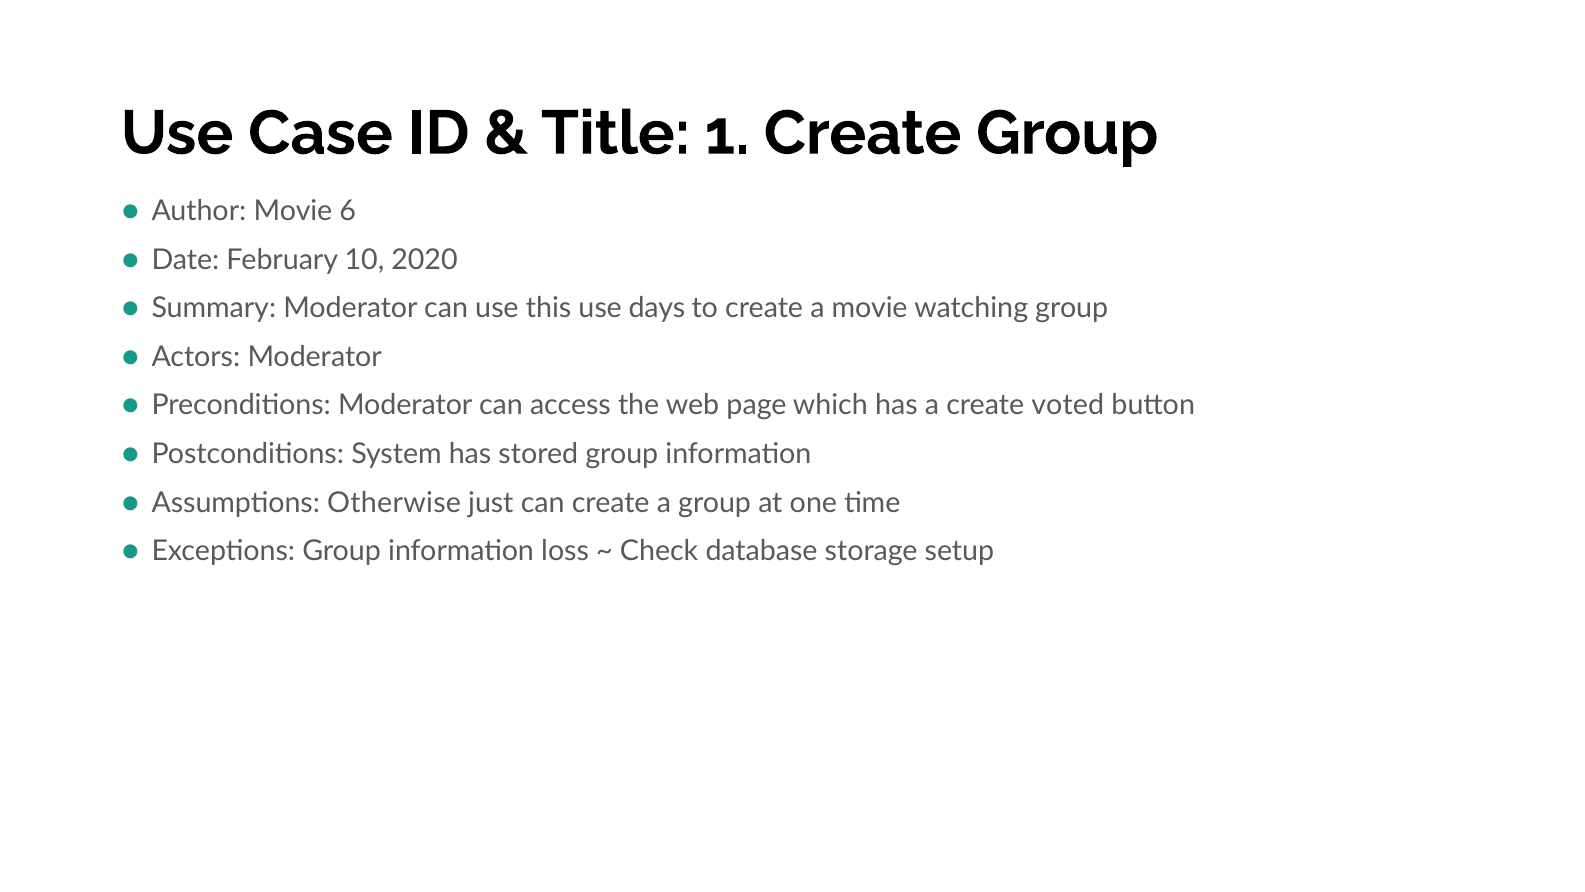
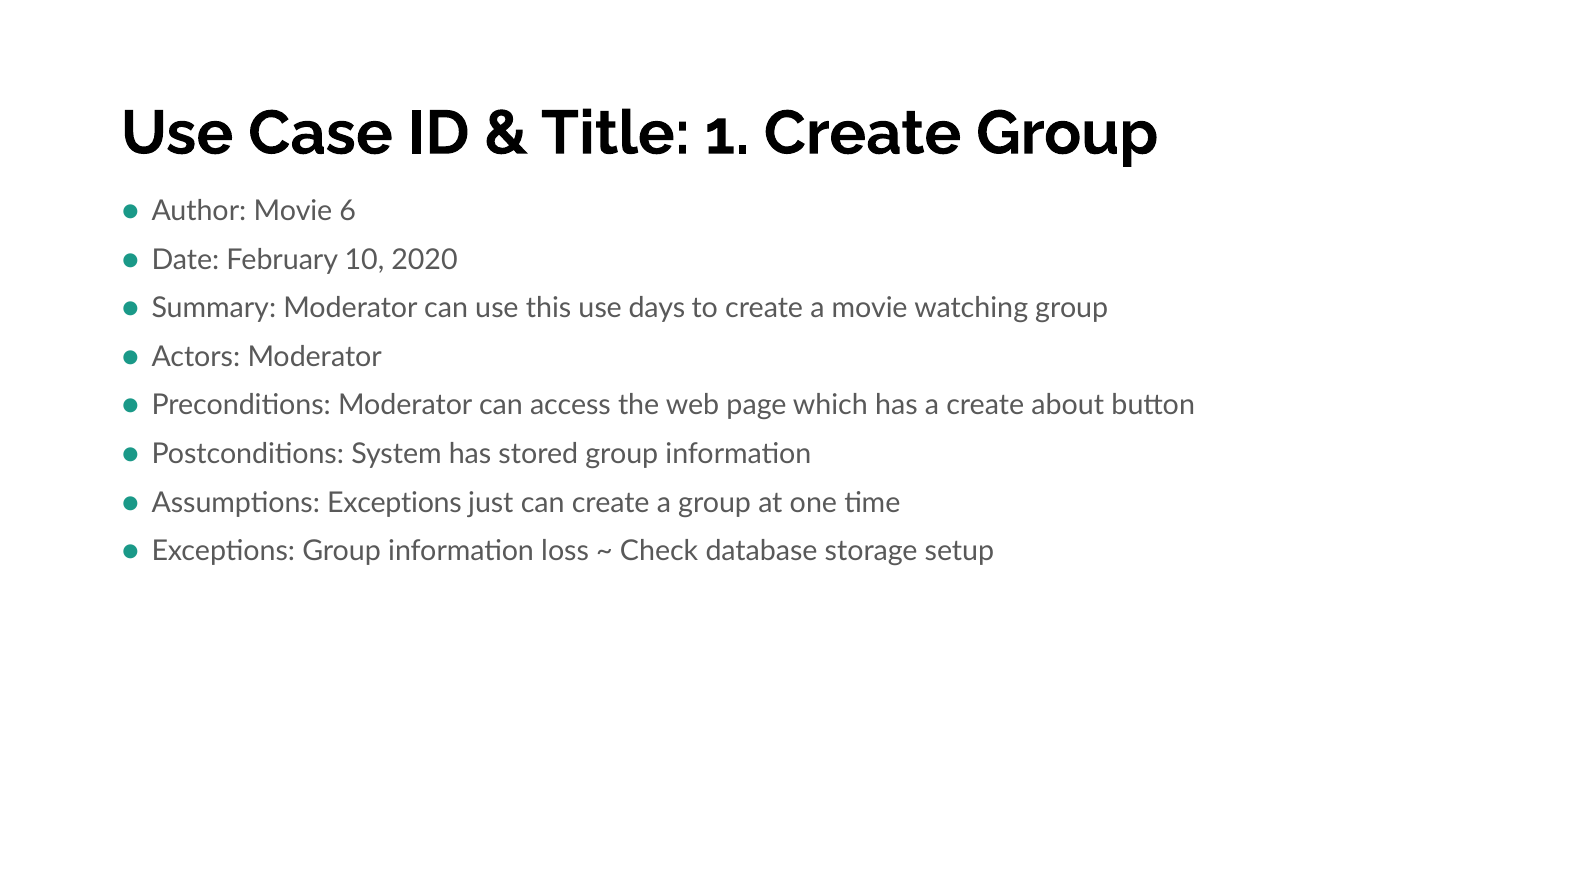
voted: voted -> about
Assumptions Otherwise: Otherwise -> Exceptions
